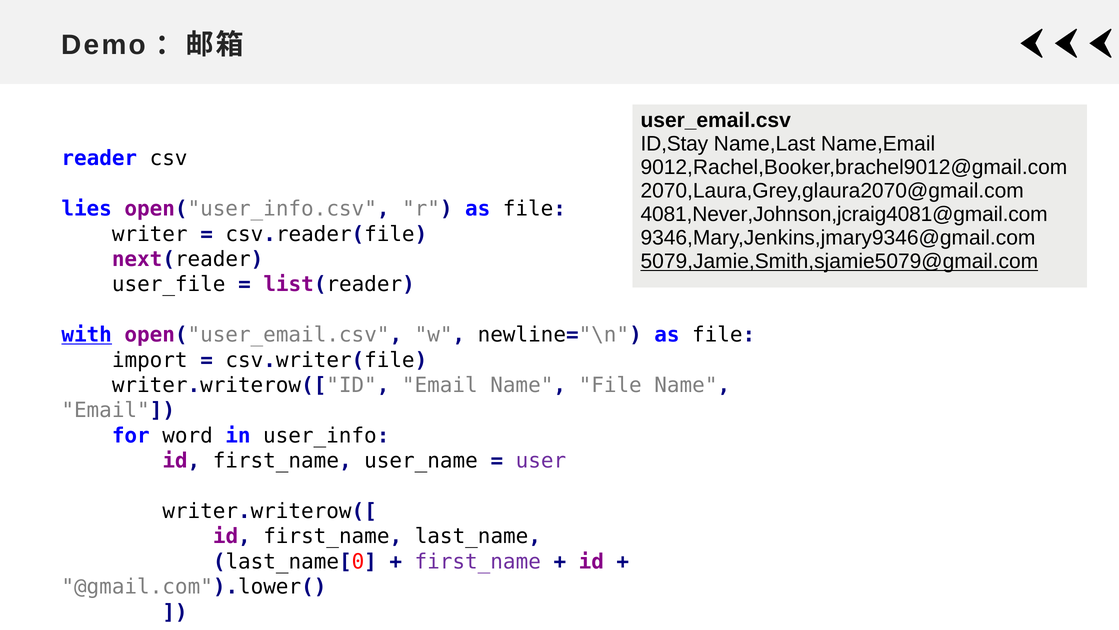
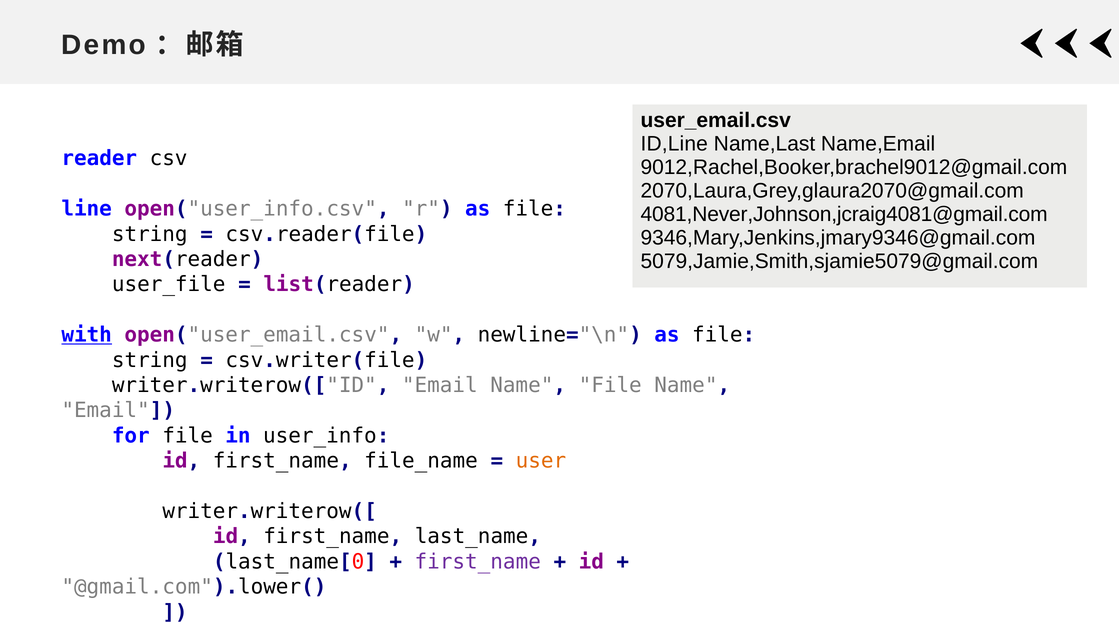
ID,Stay: ID,Stay -> ID,Line
lies: lies -> line
writer at (150, 234): writer -> string
5079,Jamie,Smith,sjamie5079@gmail.com underline: present -> none
import at (150, 360): import -> string
for word: word -> file
user_name: user_name -> file_name
user colour: purple -> orange
